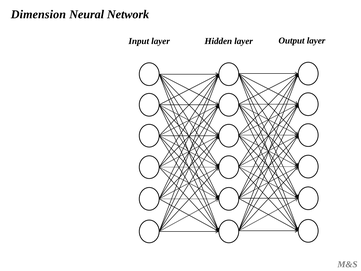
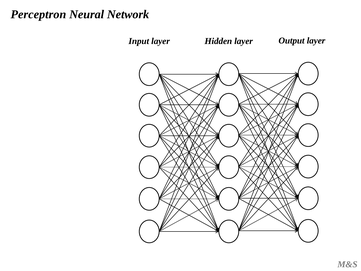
Dimension: Dimension -> Perceptron
